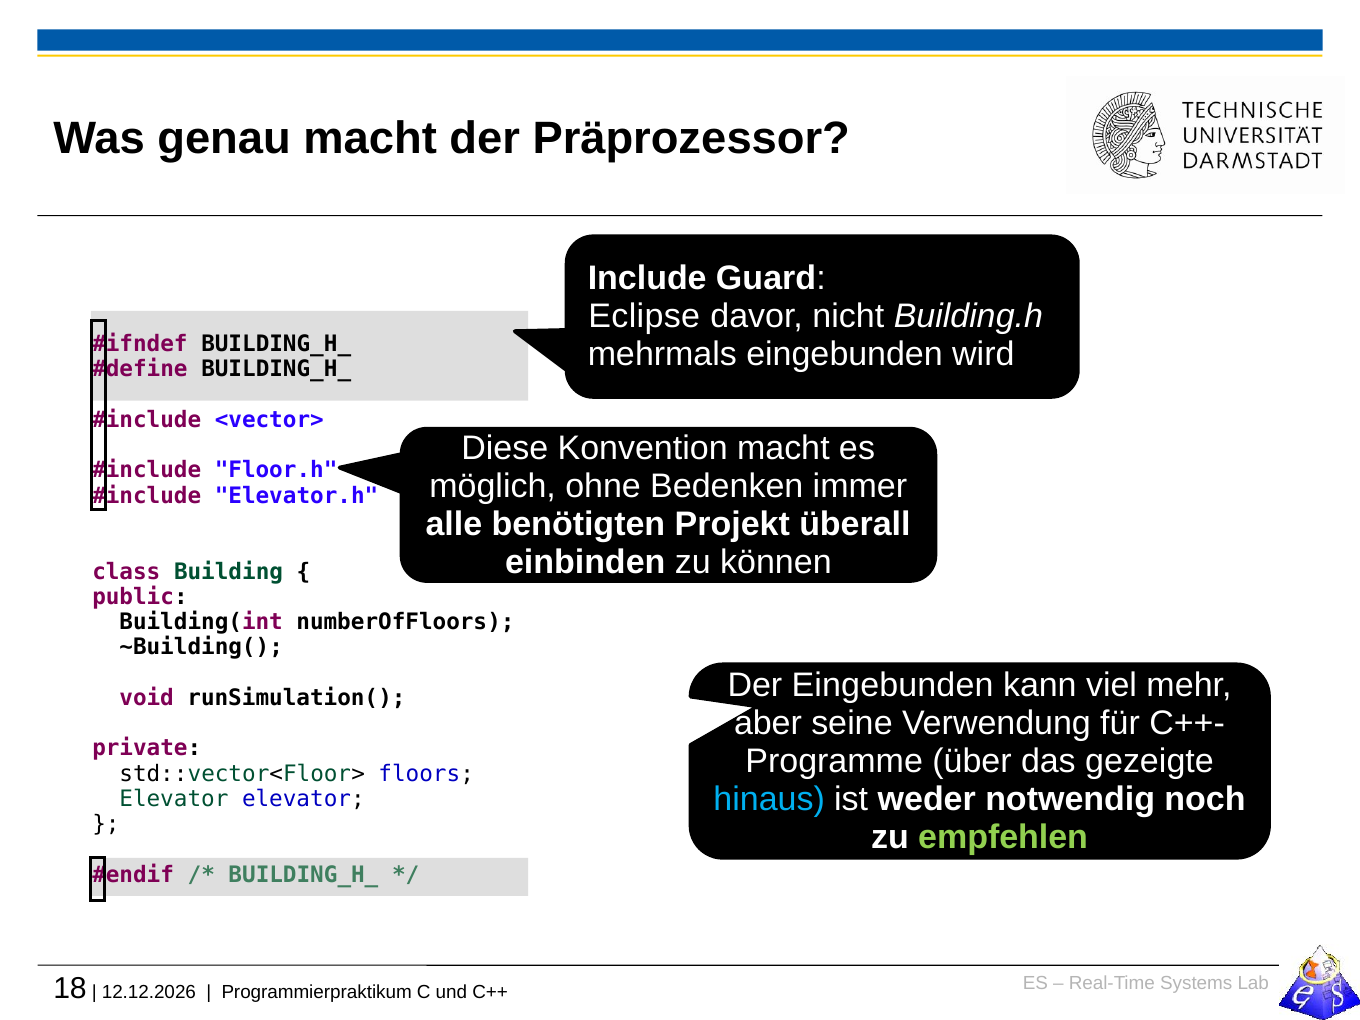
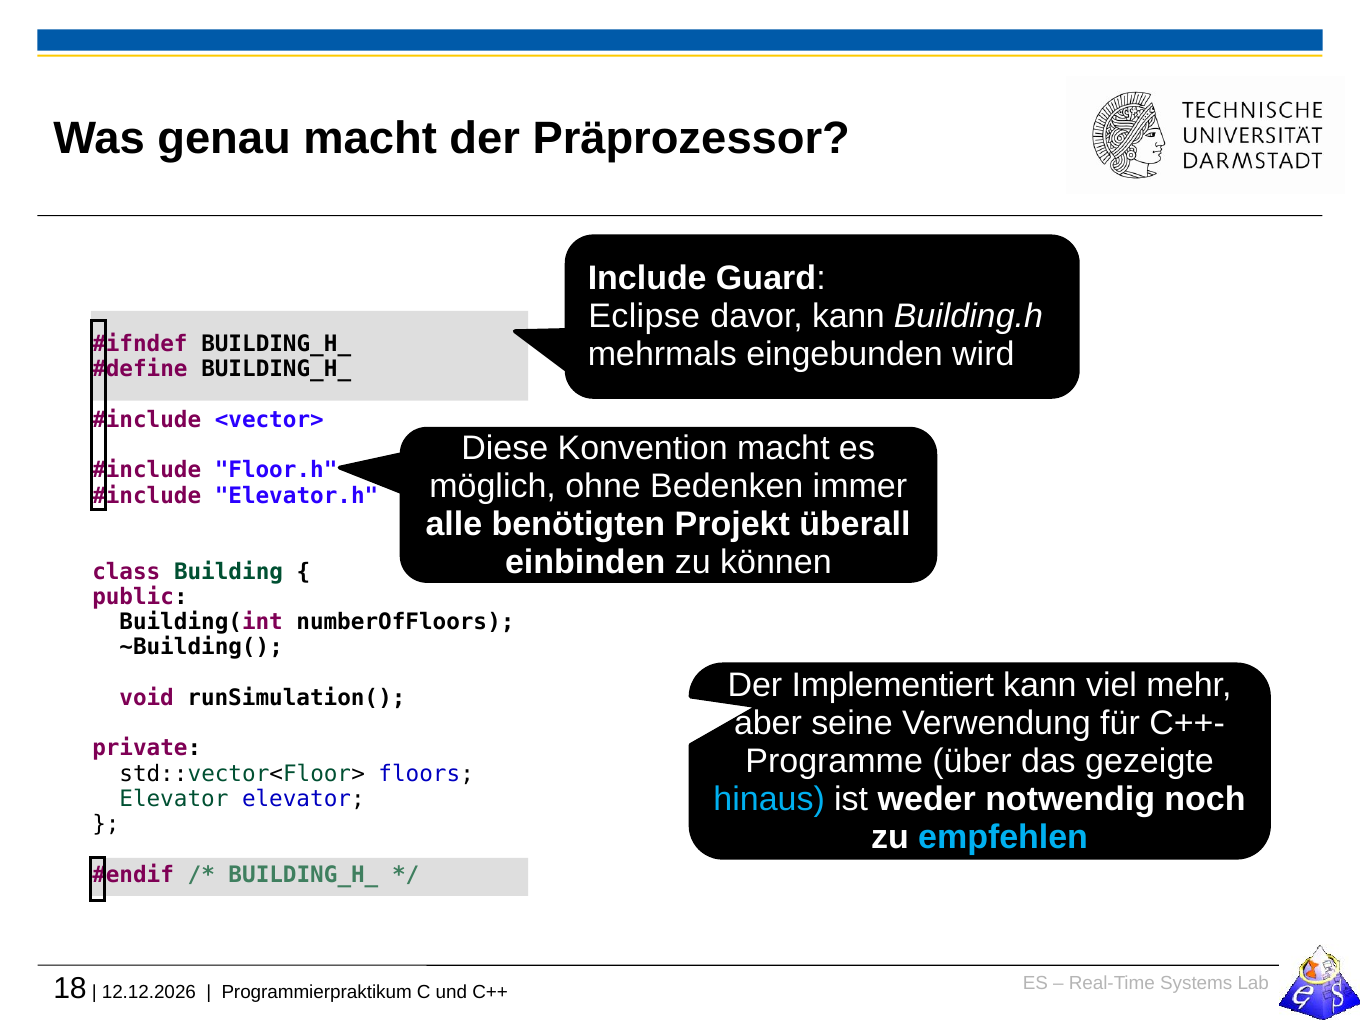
davor nicht: nicht -> kann
Der Eingebunden: Eingebunden -> Implementiert
empfehlen colour: light green -> light blue
